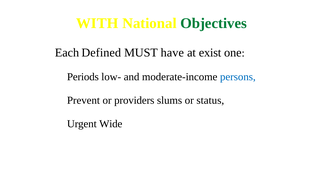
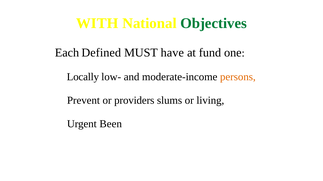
exist: exist -> fund
Periods: Periods -> Locally
persons colour: blue -> orange
status: status -> living
Wide: Wide -> Been
